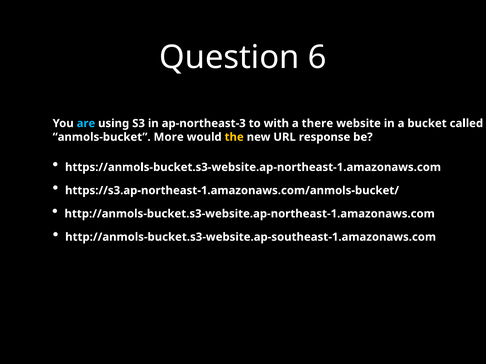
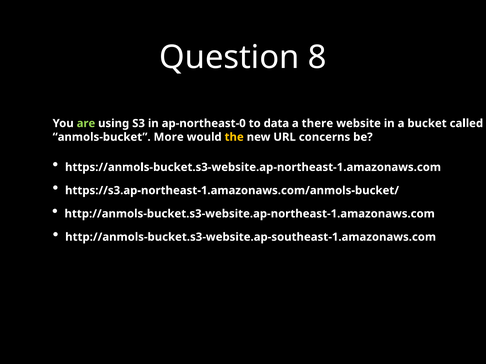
6: 6 -> 8
are colour: light blue -> light green
ap-northeast-3: ap-northeast-3 -> ap-northeast-0
with: with -> data
response: response -> concerns
